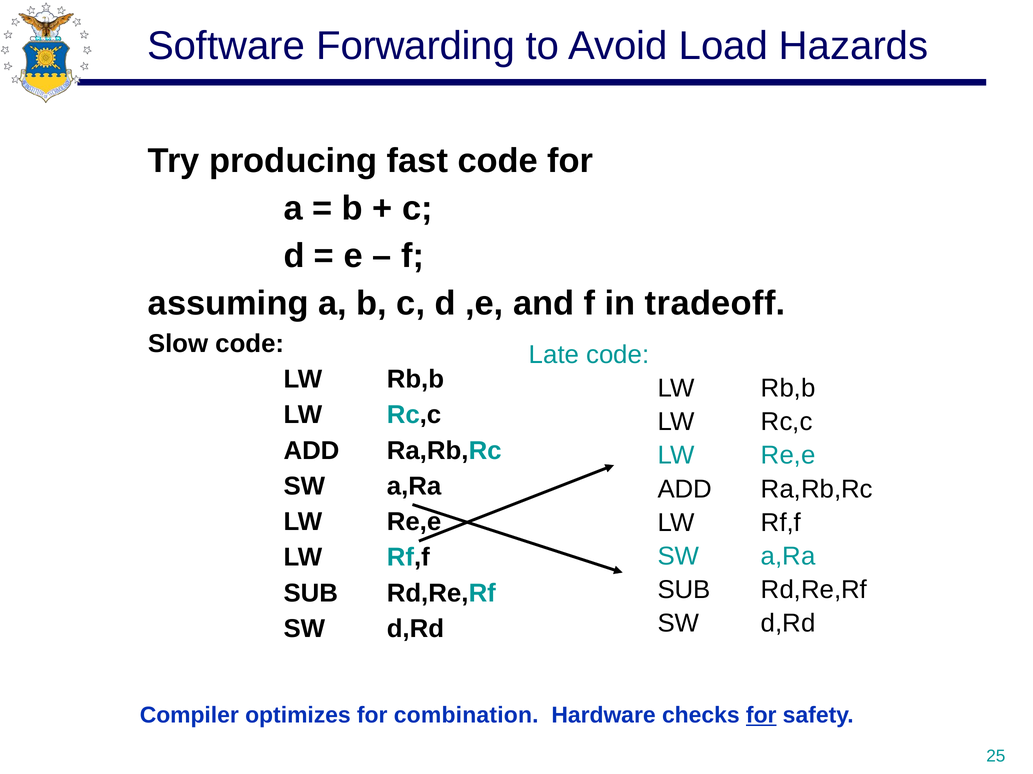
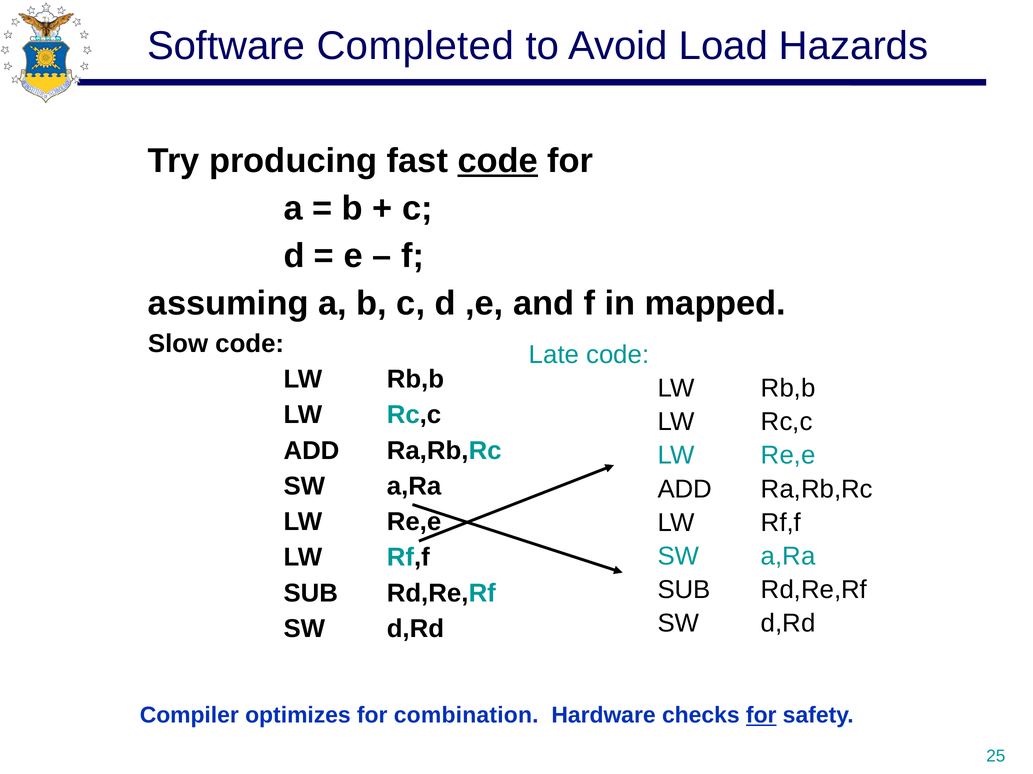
Forwarding: Forwarding -> Completed
code at (498, 161) underline: none -> present
tradeoff: tradeoff -> mapped
